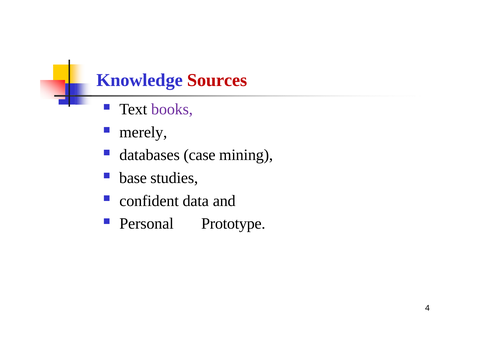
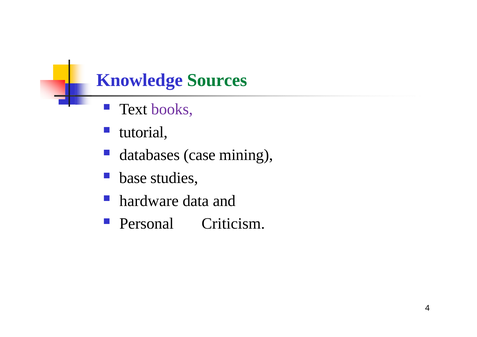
Sources colour: red -> green
merely: merely -> tutorial
confident: confident -> hardware
Prototype: Prototype -> Criticism
